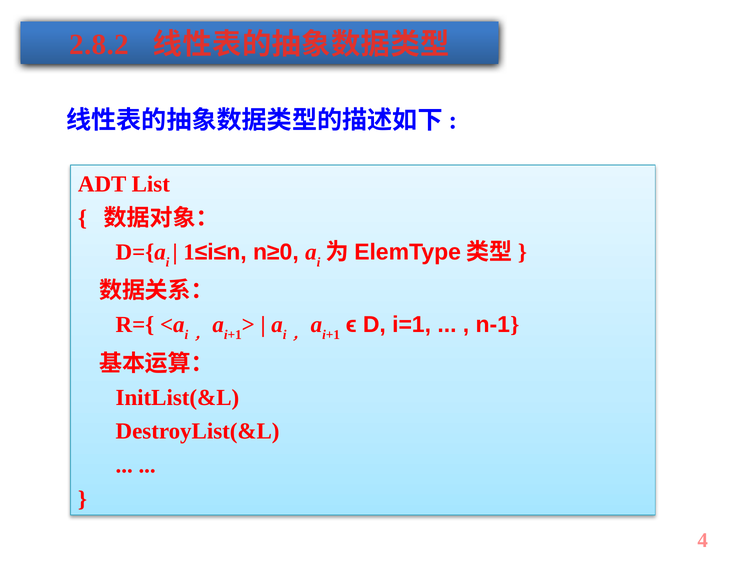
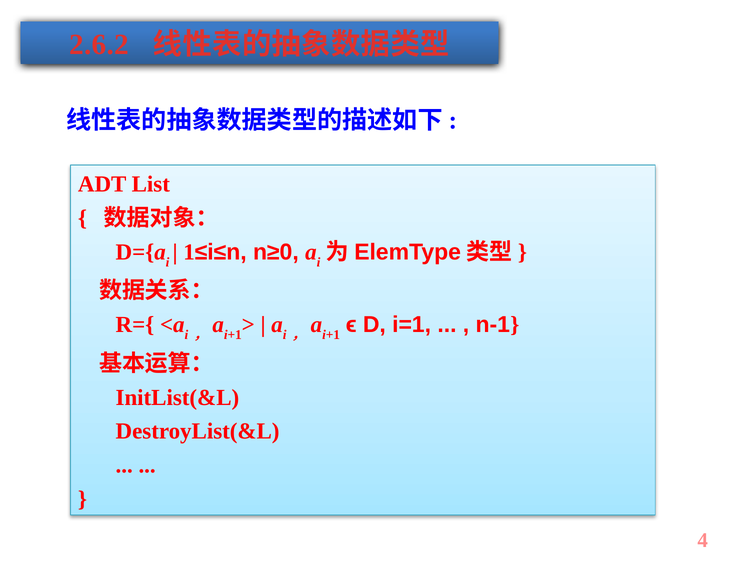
2.8.2: 2.8.2 -> 2.6.2
